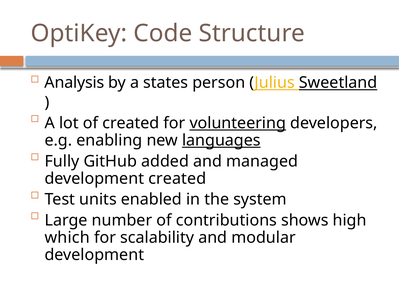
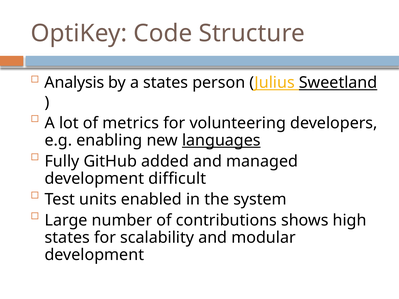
of created: created -> metrics
volunteering underline: present -> none
development created: created -> difficult
which at (67, 238): which -> states
